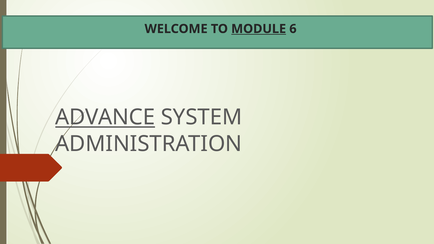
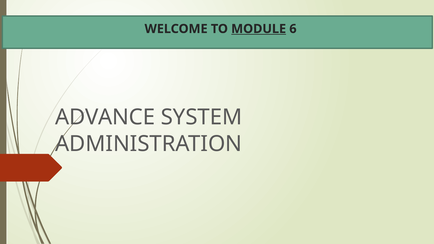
ADVANCE underline: present -> none
